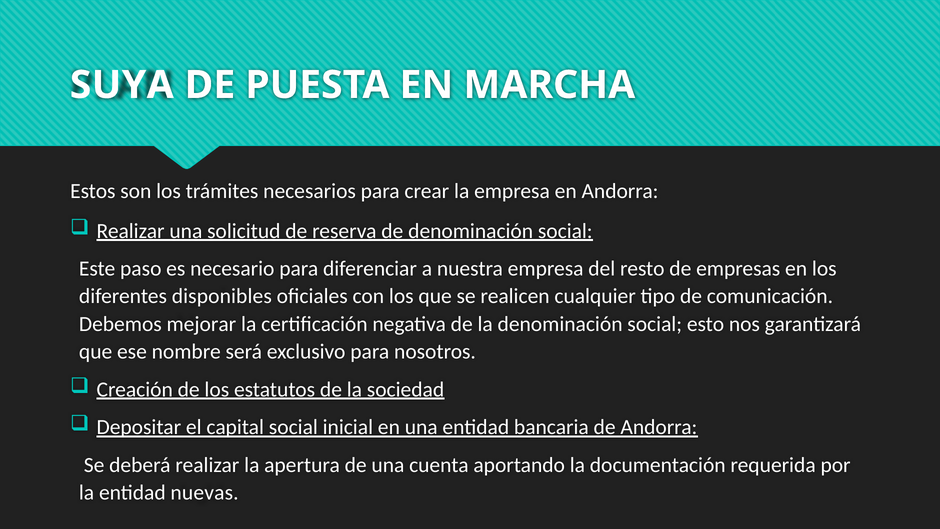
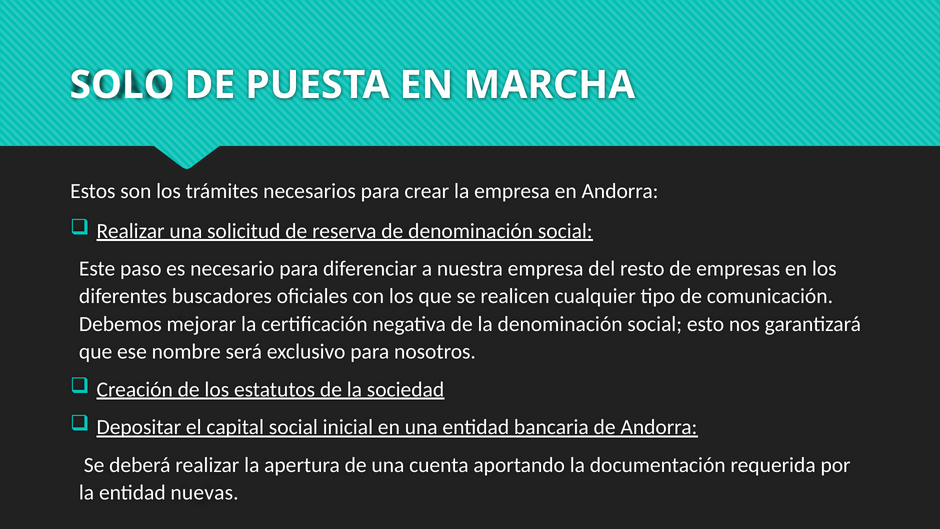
SUYA: SUYA -> SOLO
disponibles: disponibles -> buscadores
